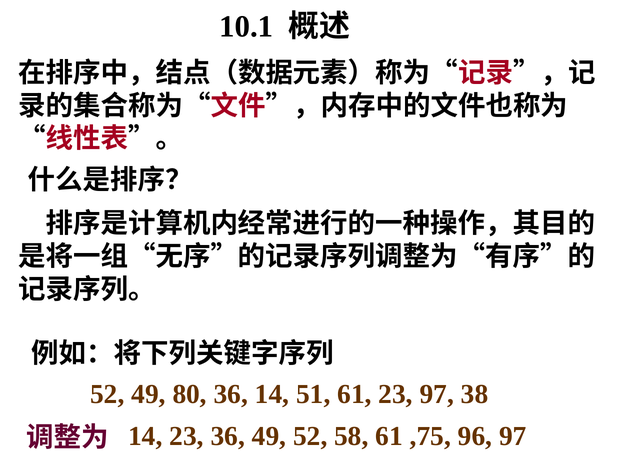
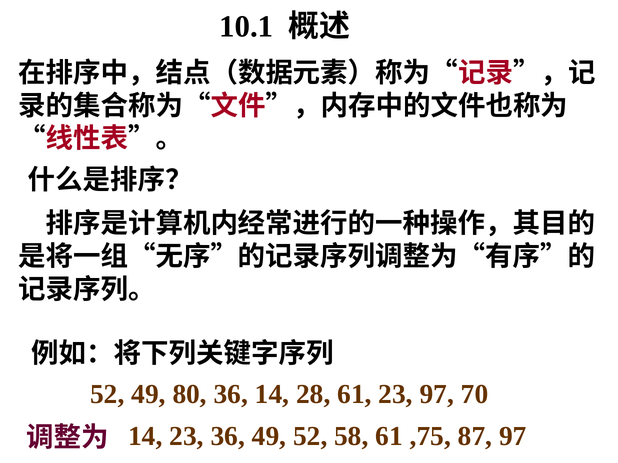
51: 51 -> 28
38: 38 -> 70
96: 96 -> 87
